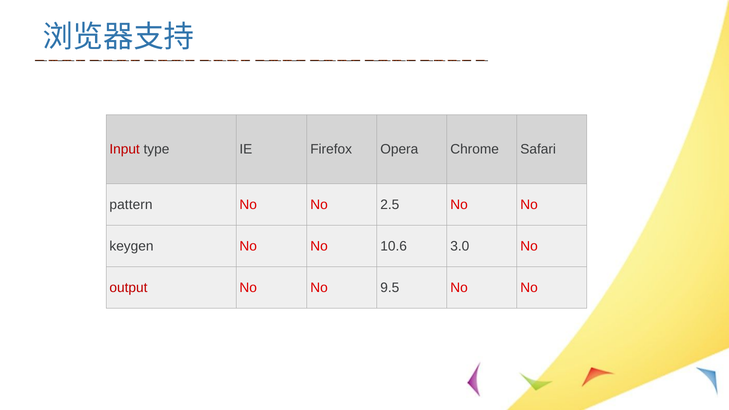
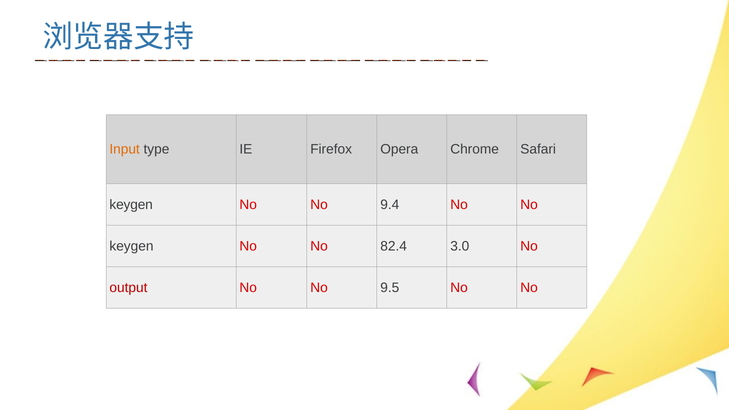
Input colour: red -> orange
pattern at (131, 205): pattern -> keygen
2.5: 2.5 -> 9.4
10.6: 10.6 -> 82.4
